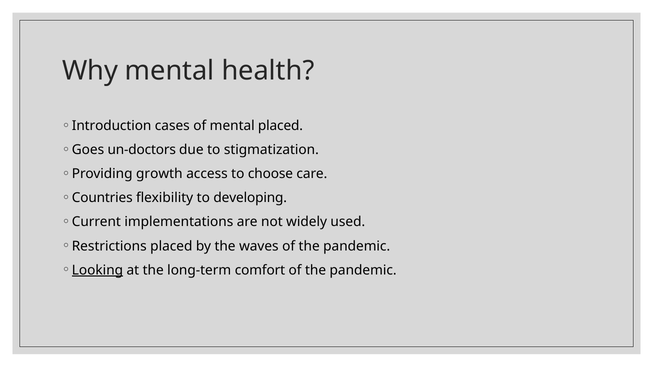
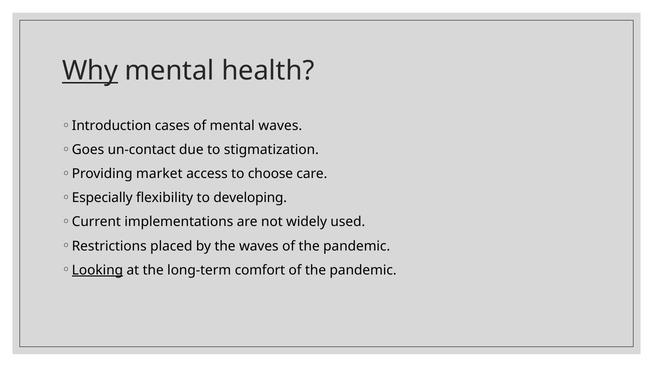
Why underline: none -> present
mental placed: placed -> waves
un-doctors: un-doctors -> un-contact
growth: growth -> market
Countries: Countries -> Especially
